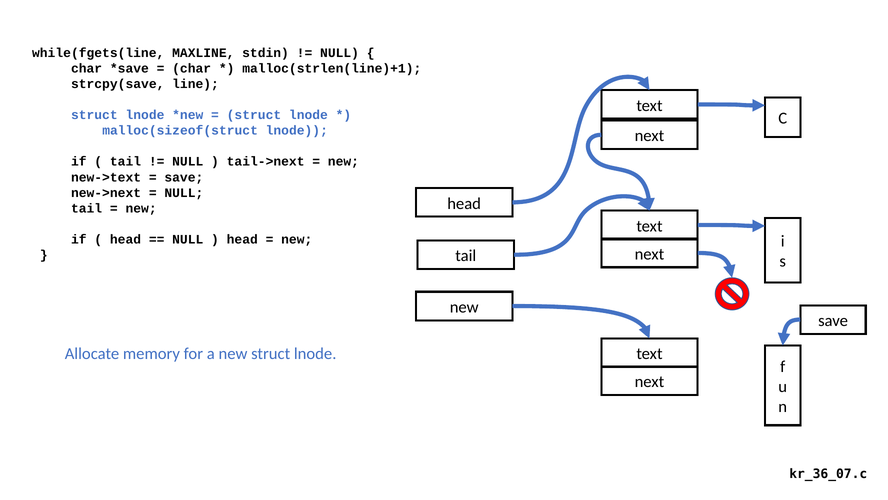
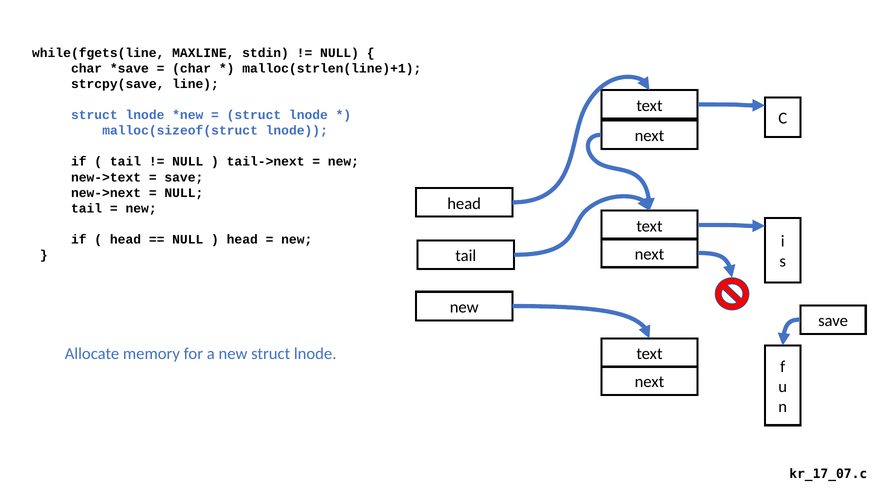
kr_36_07.c: kr_36_07.c -> kr_17_07.c
